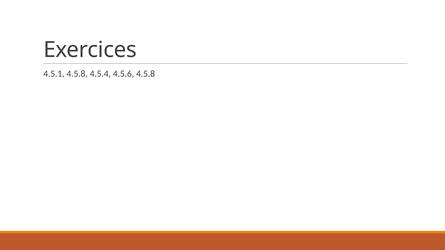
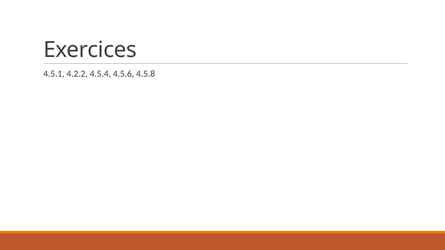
4.5.1 4.5.8: 4.5.8 -> 4.2.2
